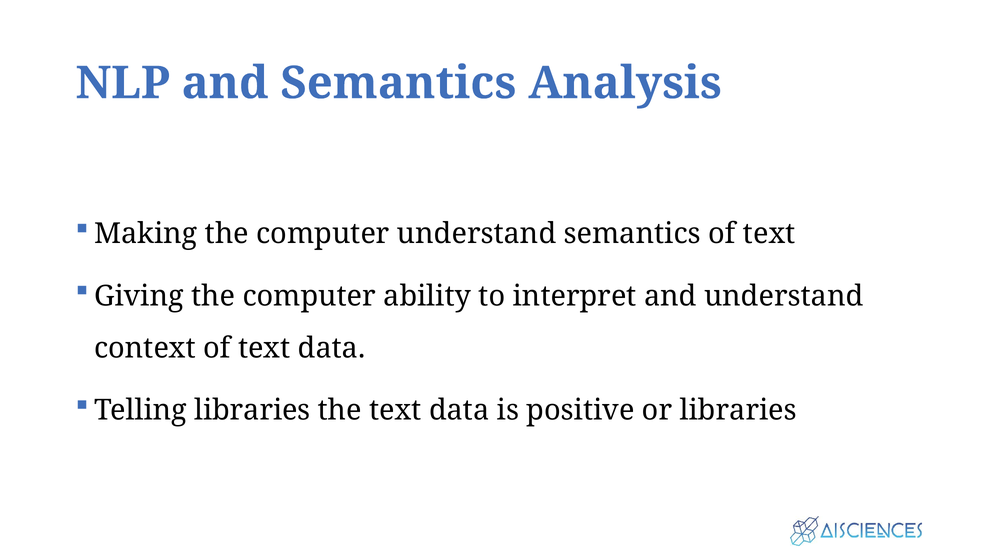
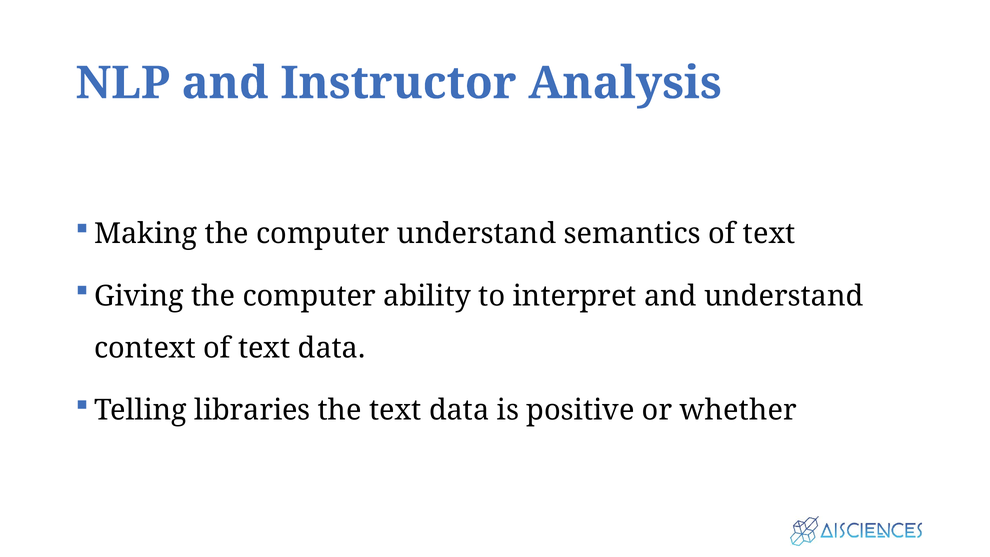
and Semantics: Semantics -> Instructor
or libraries: libraries -> whether
